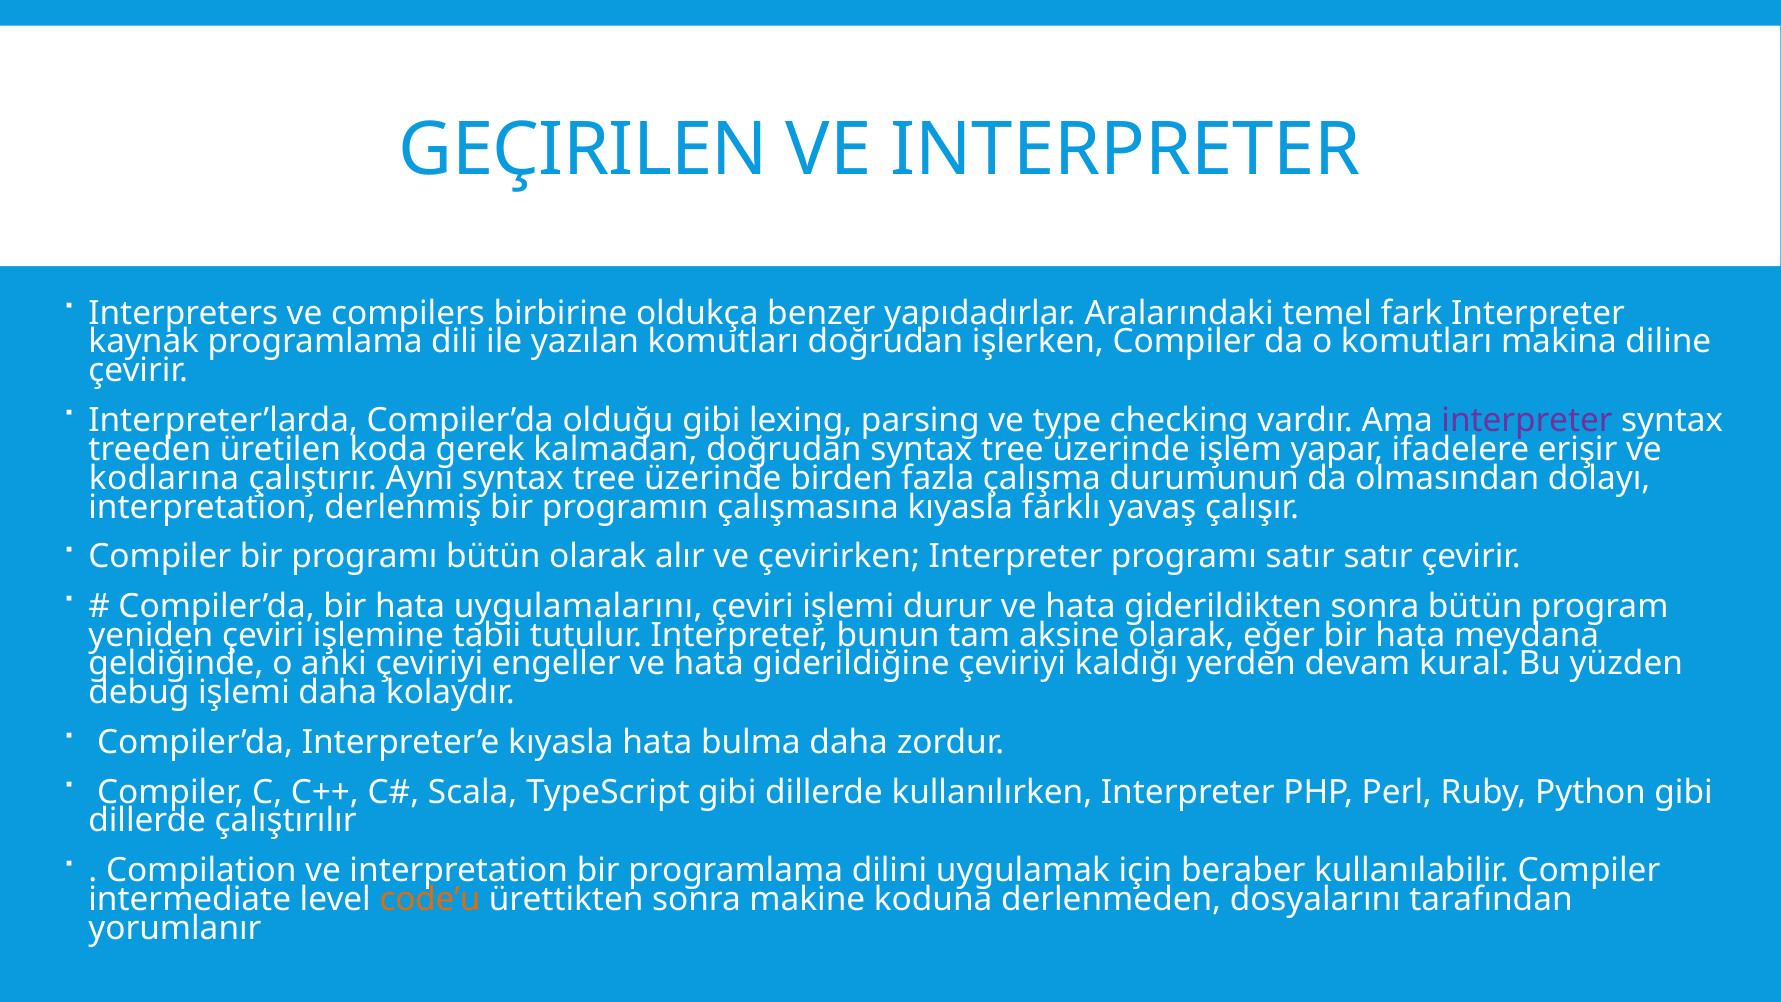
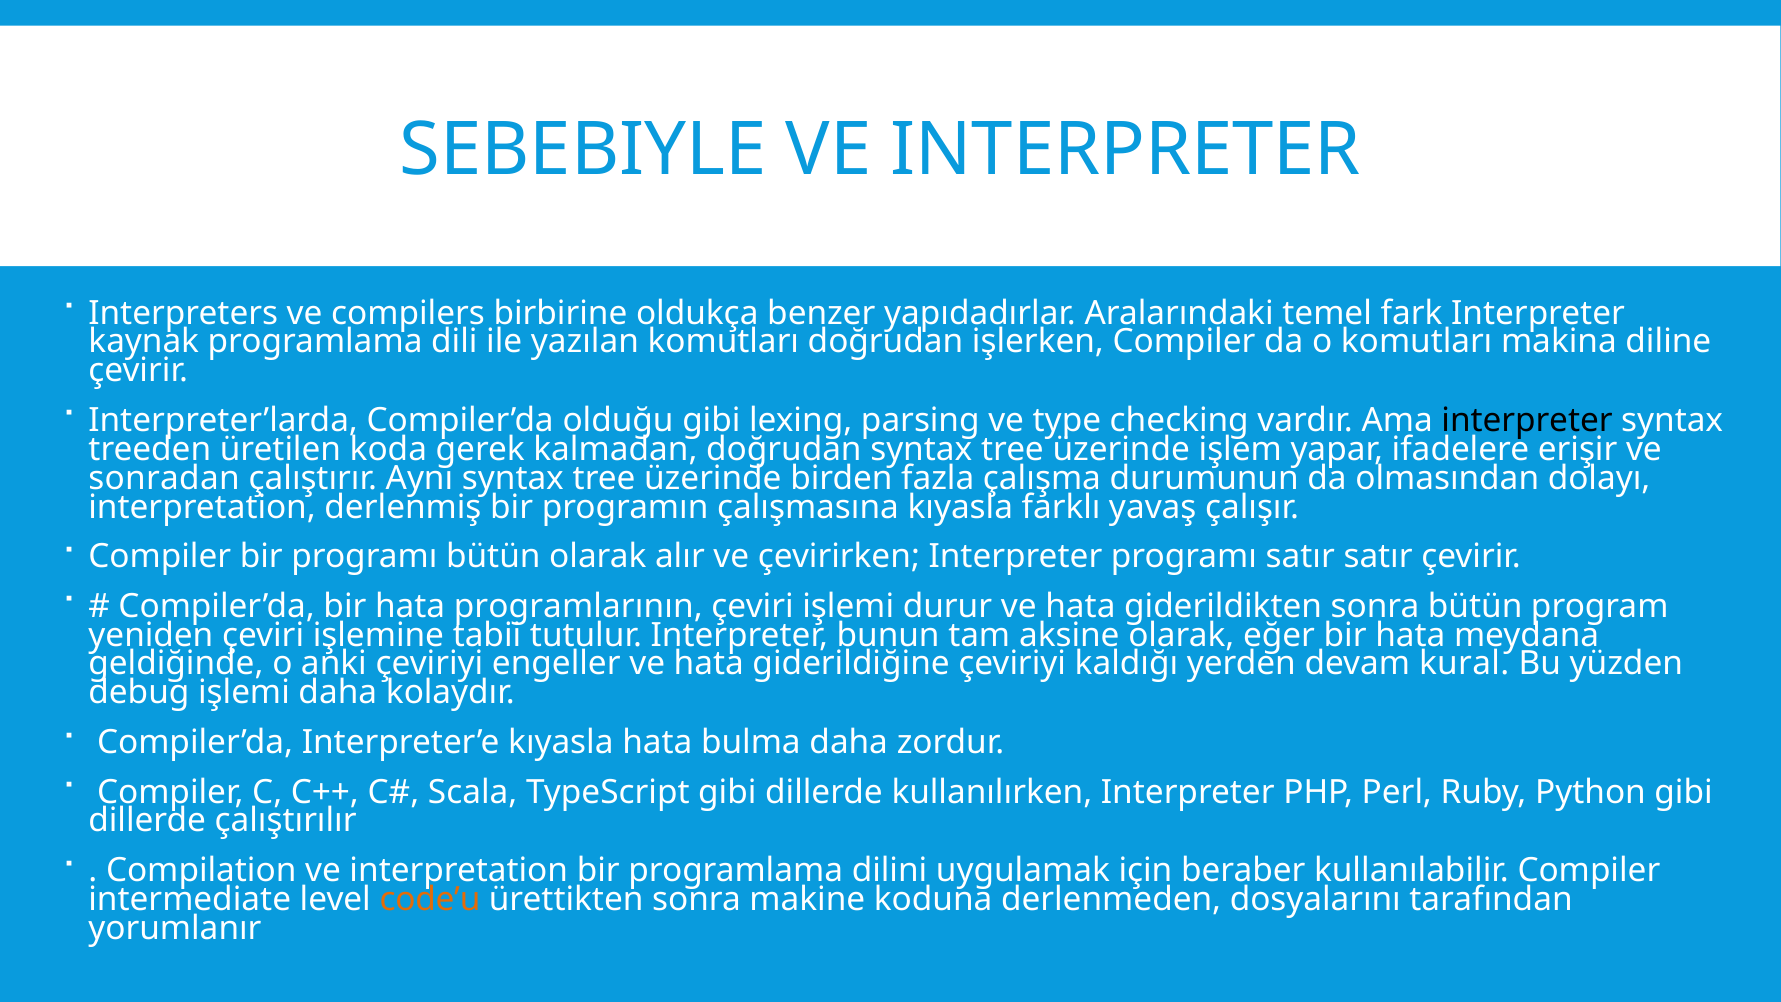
GEÇIRILEN: GEÇIRILEN -> SEBEBIYLE
interpreter at (1527, 420) colour: purple -> black
kodlarına: kodlarına -> sonradan
uygulamalarını: uygulamalarını -> programlarının
